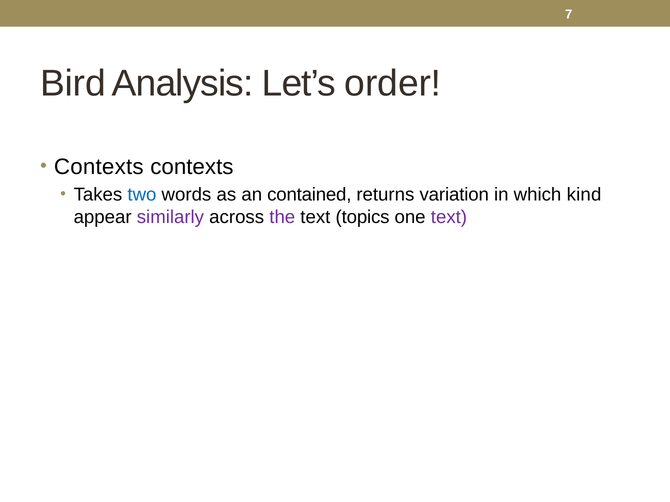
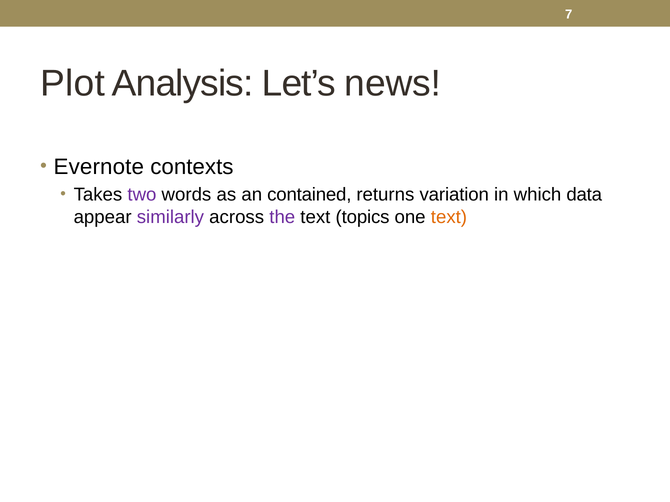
Bird: Bird -> Plot
order: order -> news
Contexts at (99, 167): Contexts -> Evernote
two colour: blue -> purple
kind: kind -> data
text at (449, 217) colour: purple -> orange
